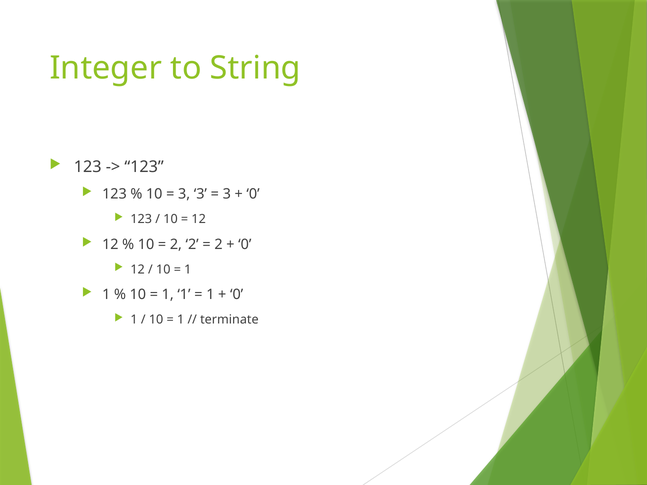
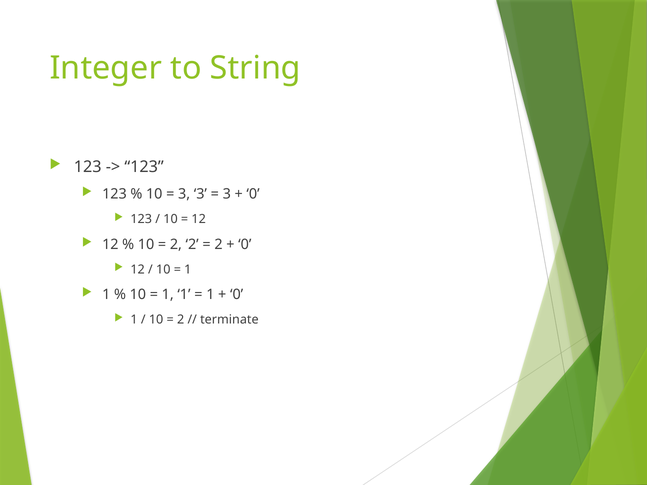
1 at (181, 320): 1 -> 2
